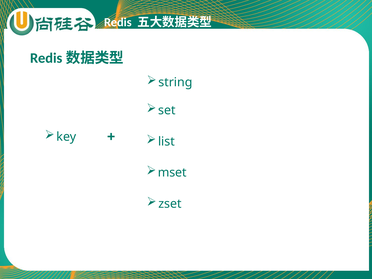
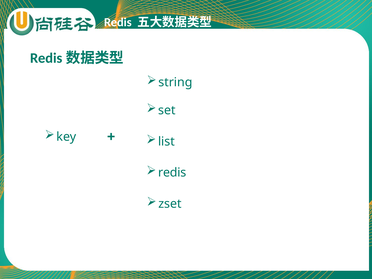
mset at (172, 173): mset -> redis
